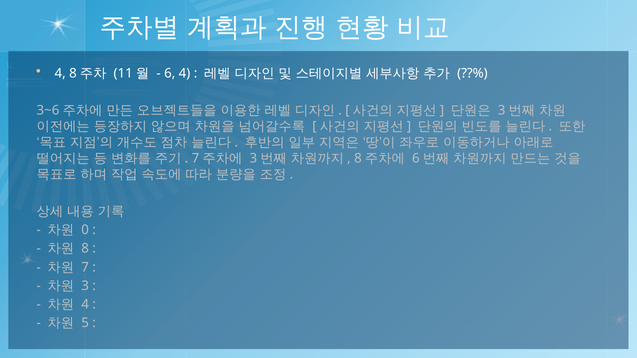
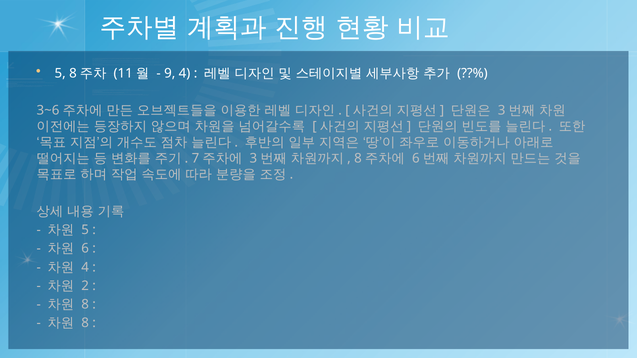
4 at (60, 73): 4 -> 5
6: 6 -> 9
0 at (85, 230): 0 -> 5
8: 8 -> 6
7 at (85, 267): 7 -> 4
3: 3 -> 2
4 at (85, 305): 4 -> 8
5 at (85, 323): 5 -> 8
